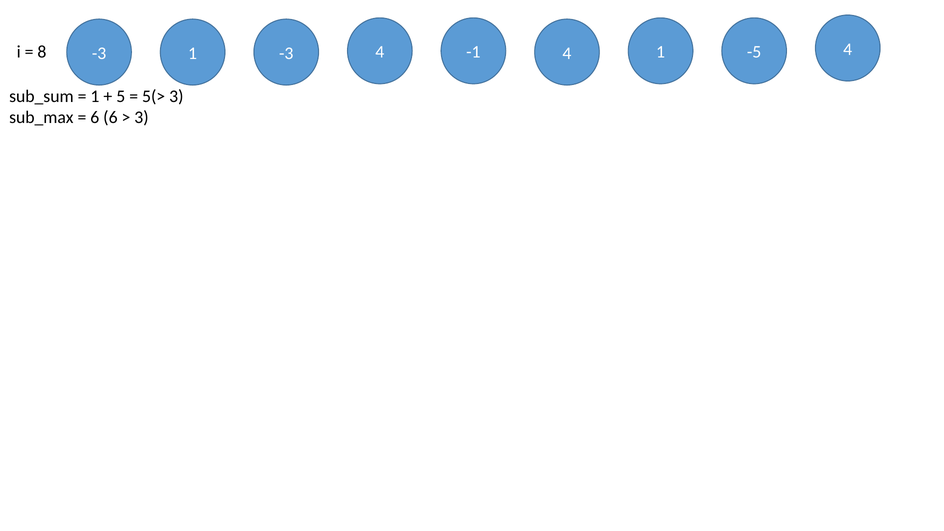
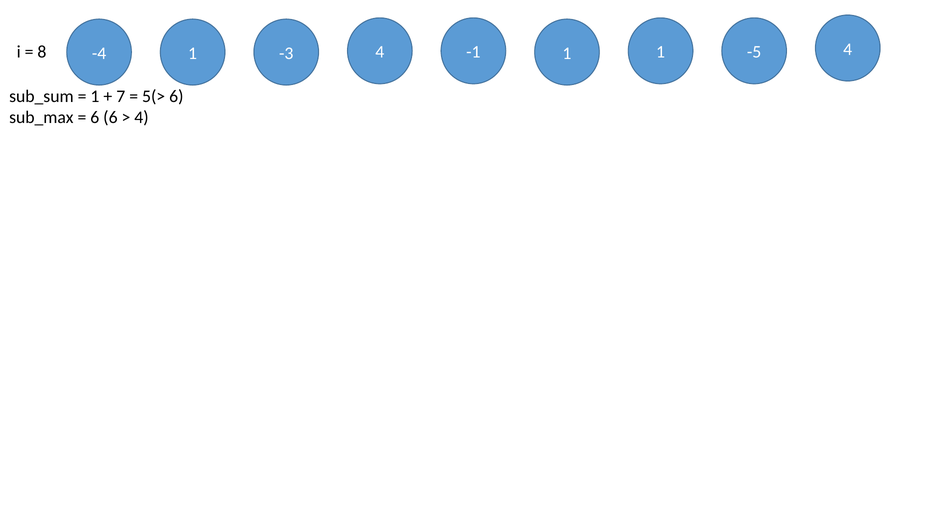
-3 at (99, 53): -3 -> -4
-1 4: 4 -> 1
5: 5 -> 7
5(> 3: 3 -> 6
3 at (141, 118): 3 -> 4
